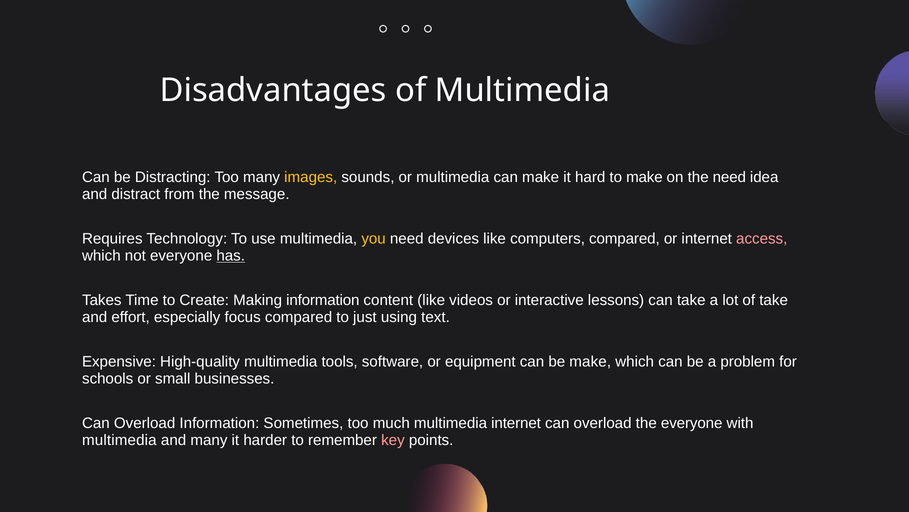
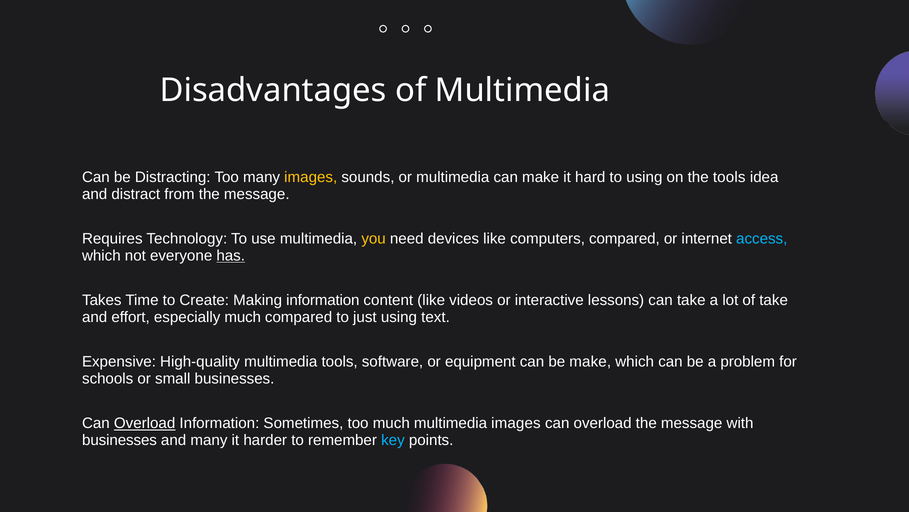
to make: make -> using
the need: need -> tools
access colour: pink -> light blue
especially focus: focus -> much
Overload at (145, 423) underline: none -> present
multimedia internet: internet -> images
overload the everyone: everyone -> message
multimedia at (119, 440): multimedia -> businesses
key colour: pink -> light blue
